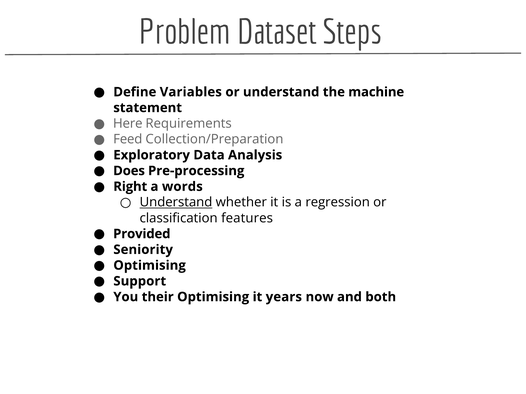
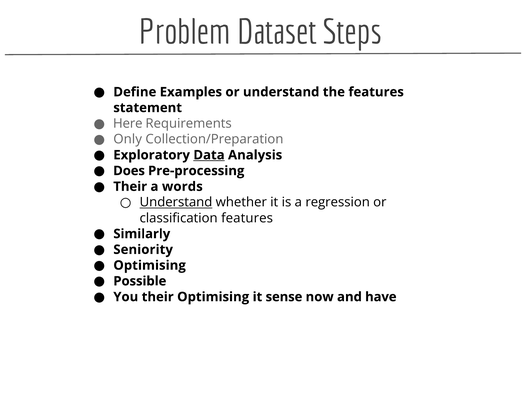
Variables: Variables -> Examples
the machine: machine -> features
Feed: Feed -> Only
Data underline: none -> present
Right at (130, 187): Right -> Their
Provided: Provided -> Similarly
Support: Support -> Possible
years: years -> sense
both: both -> have
